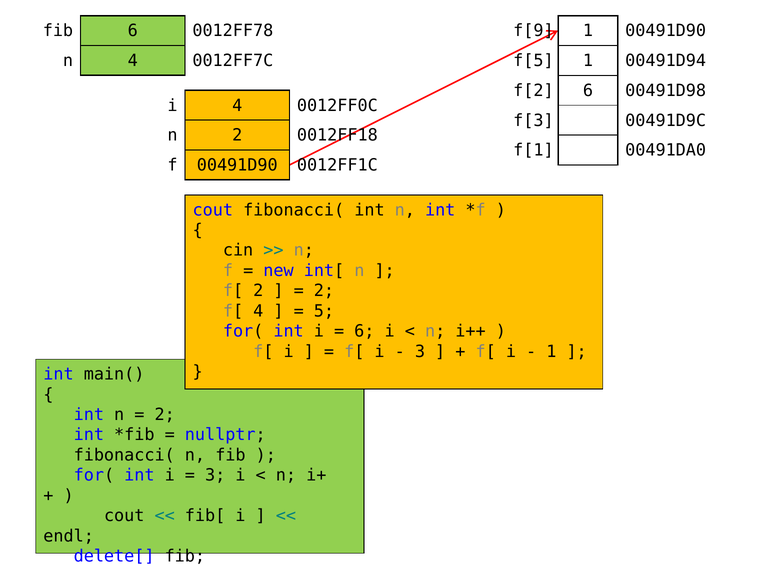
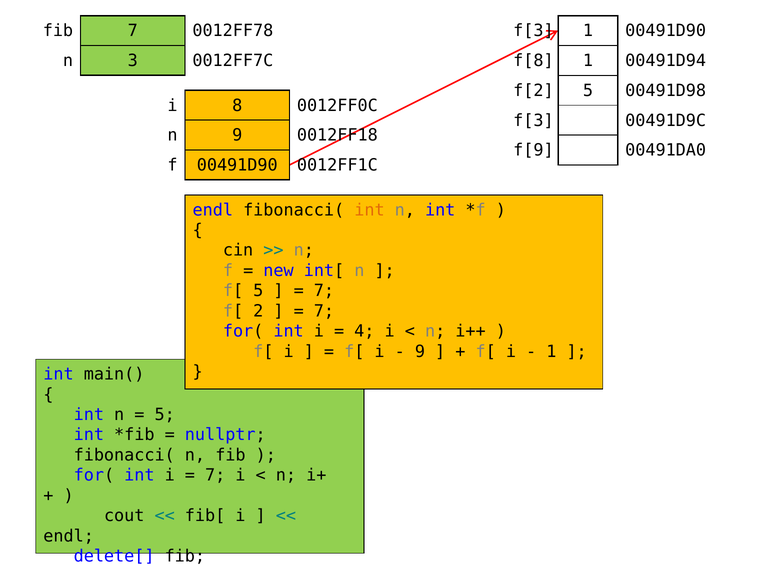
fib 6: 6 -> 7
f[9 at (533, 31): f[9 -> f[3
n 4: 4 -> 3
f[5: f[5 -> f[8
f[2 6: 6 -> 5
i 4: 4 -> 8
n 2: 2 -> 9
f[1: f[1 -> f[9
cout at (213, 210): cout -> endl
int at (369, 210) colour: black -> orange
f[ 2: 2 -> 5
2 at (324, 291): 2 -> 7
f[ 4: 4 -> 2
5 at (324, 311): 5 -> 7
6 at (364, 331): 6 -> 4
3 at (420, 351): 3 -> 9
2 at (165, 414): 2 -> 5
3 at (215, 475): 3 -> 7
